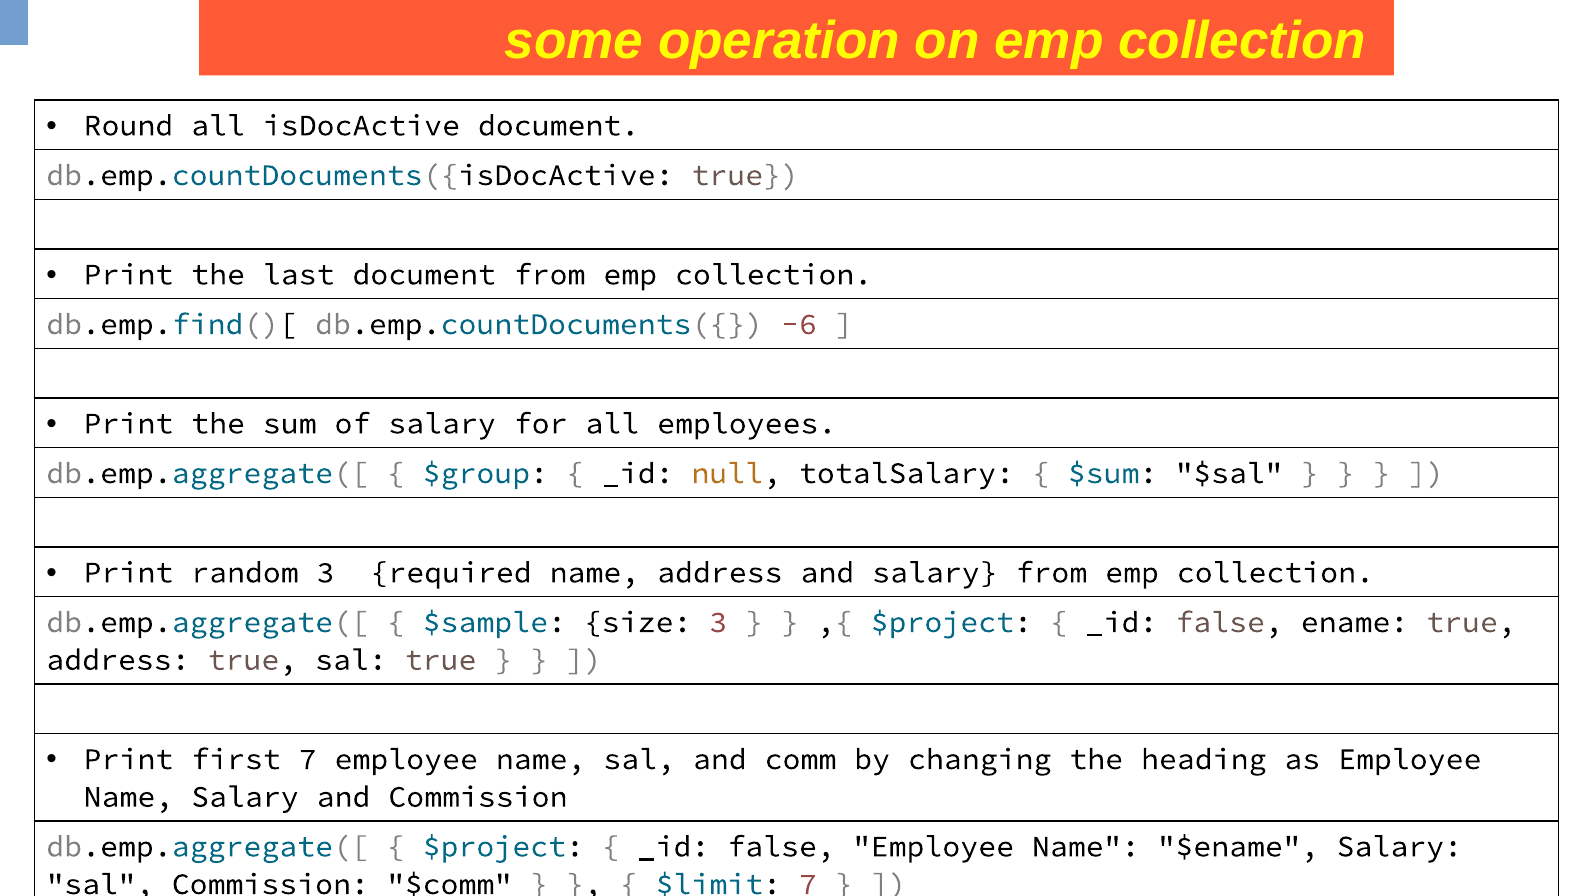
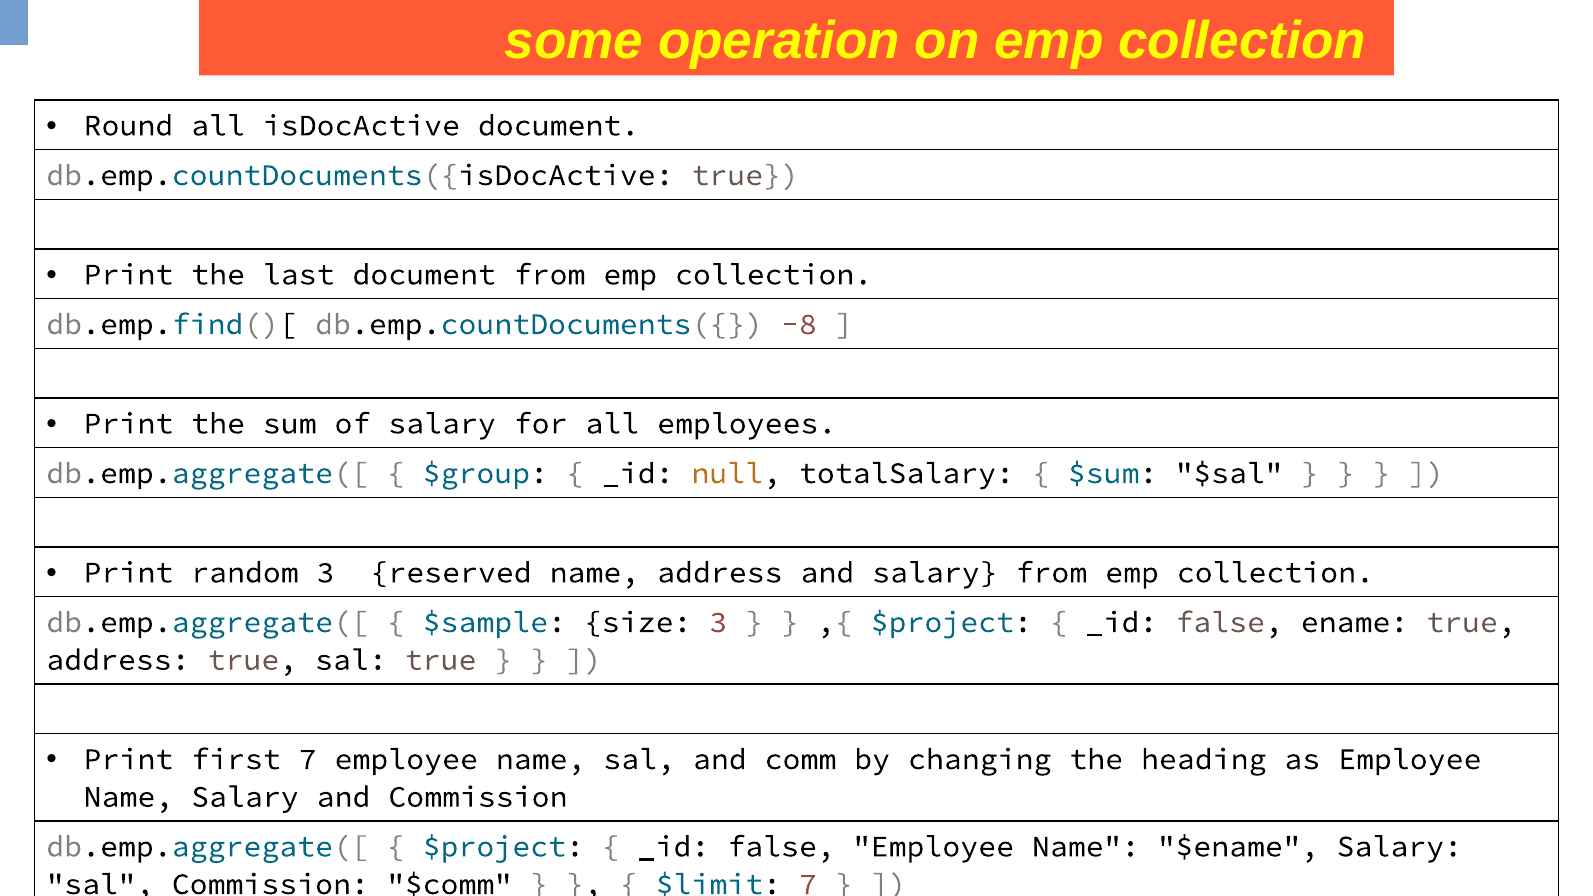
-6: -6 -> -8
required: required -> reserved
